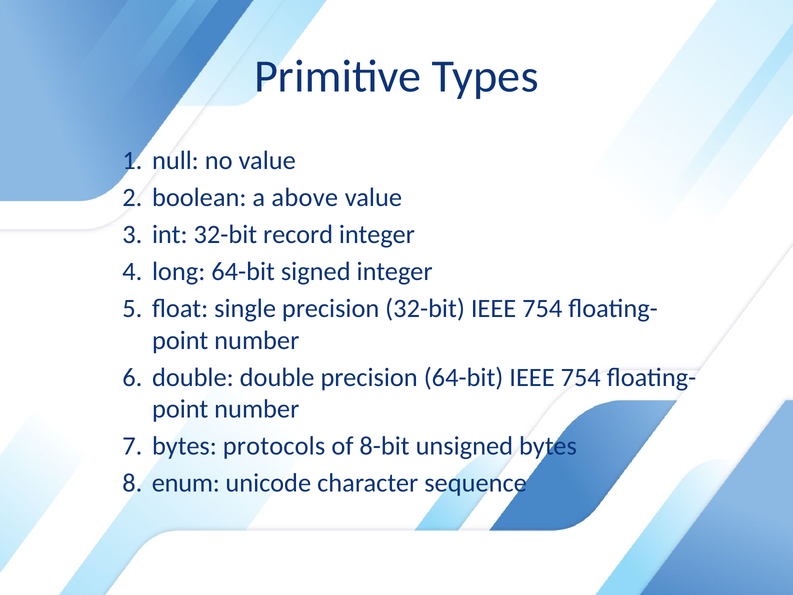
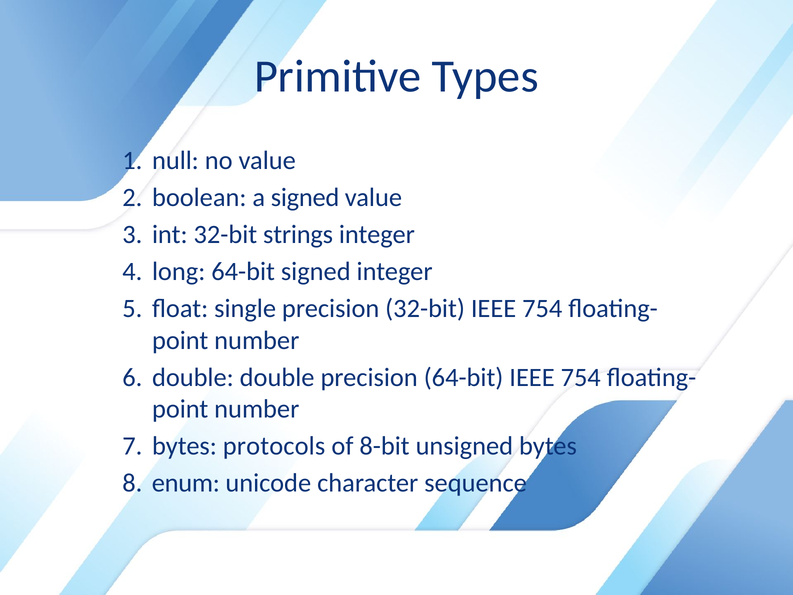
a above: above -> signed
record: record -> strings
